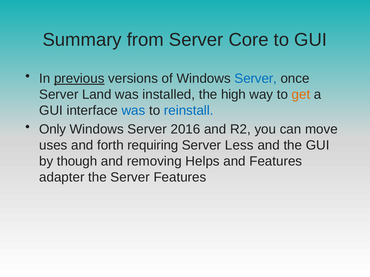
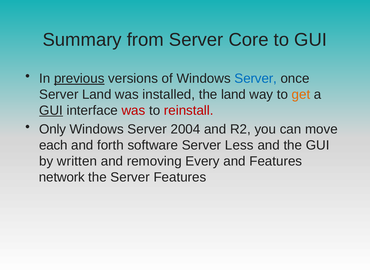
the high: high -> land
GUI at (51, 111) underline: none -> present
was at (133, 111) colour: blue -> red
reinstall colour: blue -> red
2016: 2016 -> 2004
uses: uses -> each
requiring: requiring -> software
though: though -> written
Helps: Helps -> Every
adapter: adapter -> network
